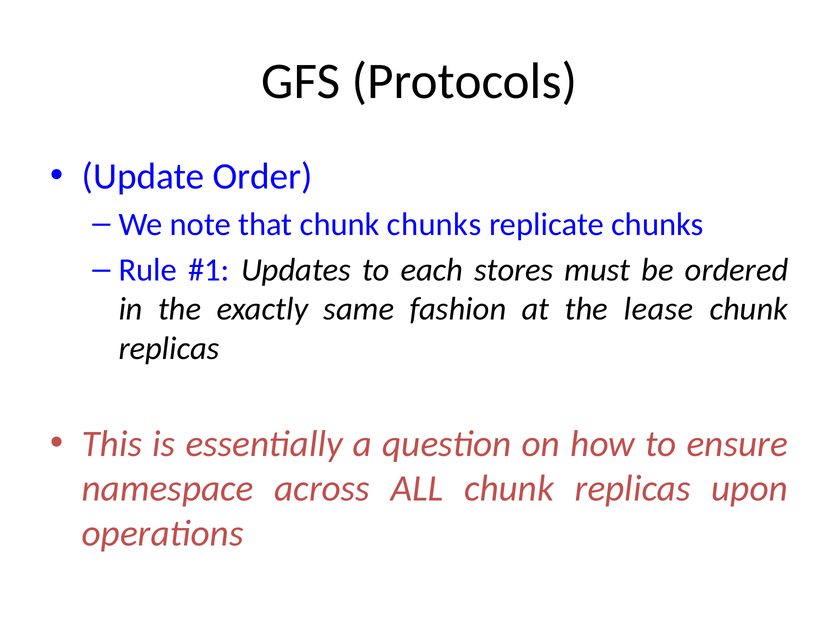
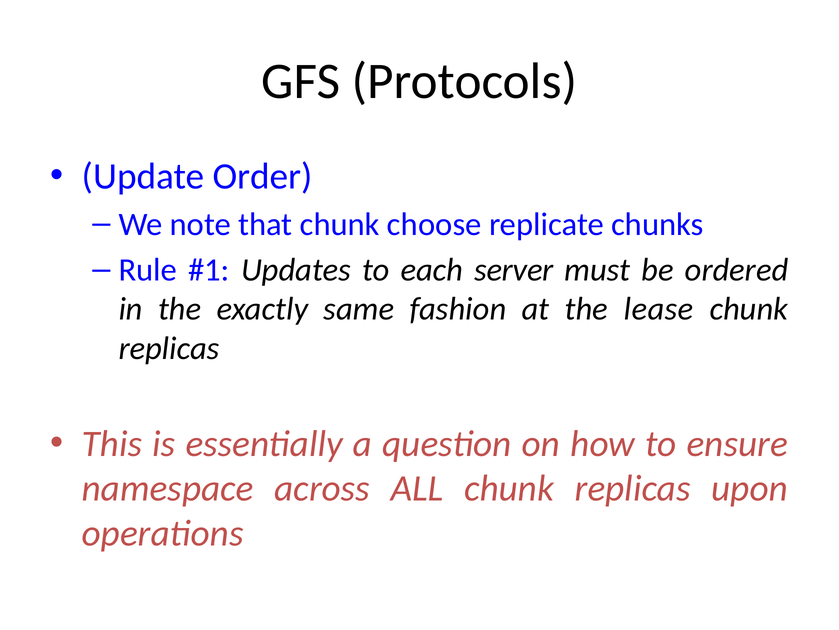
chunk chunks: chunks -> choose
stores: stores -> server
